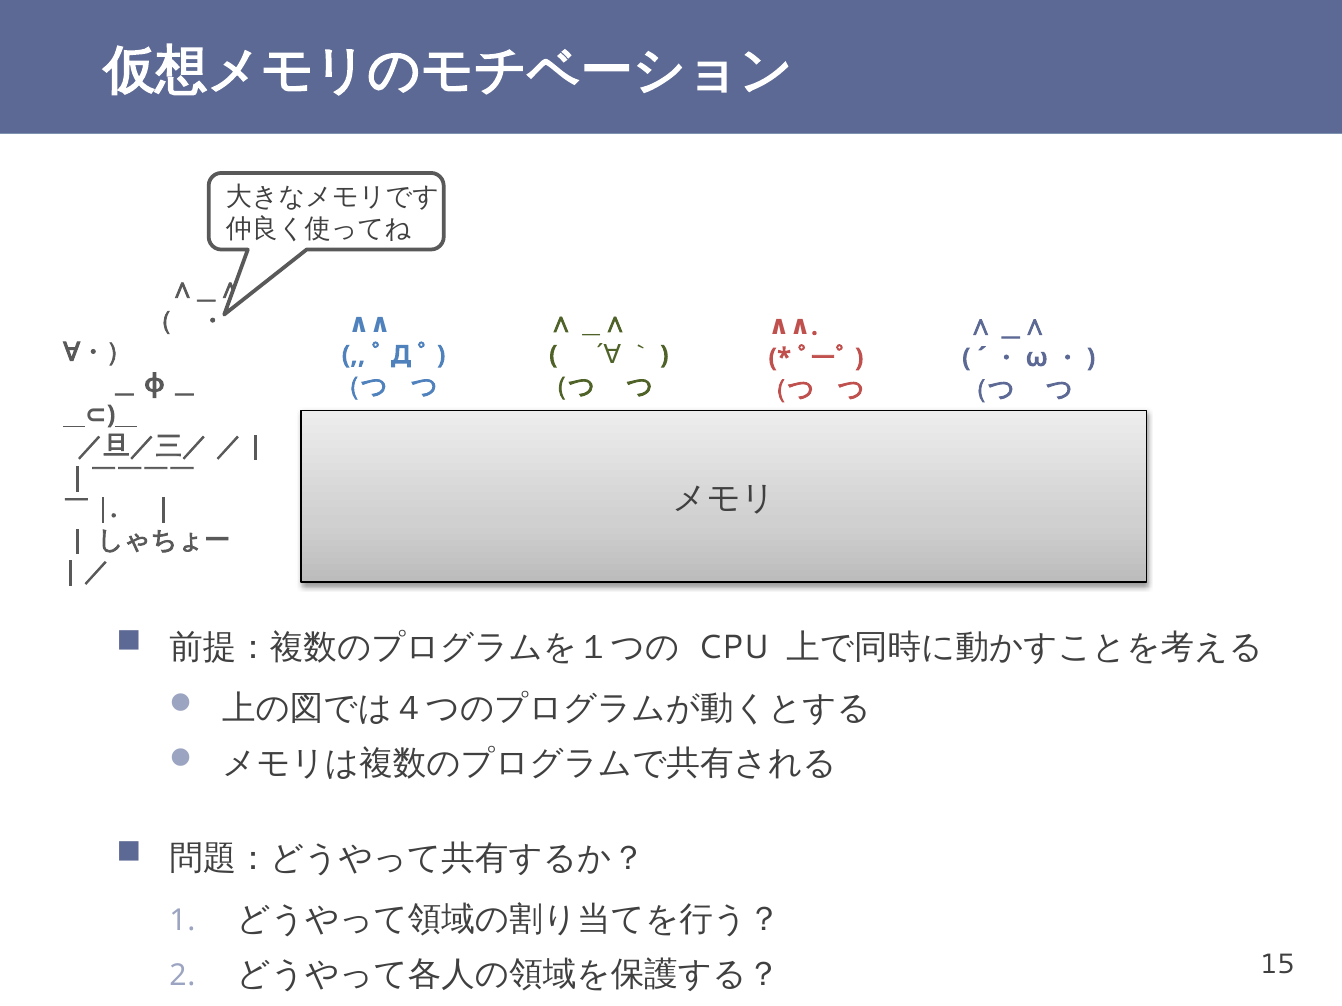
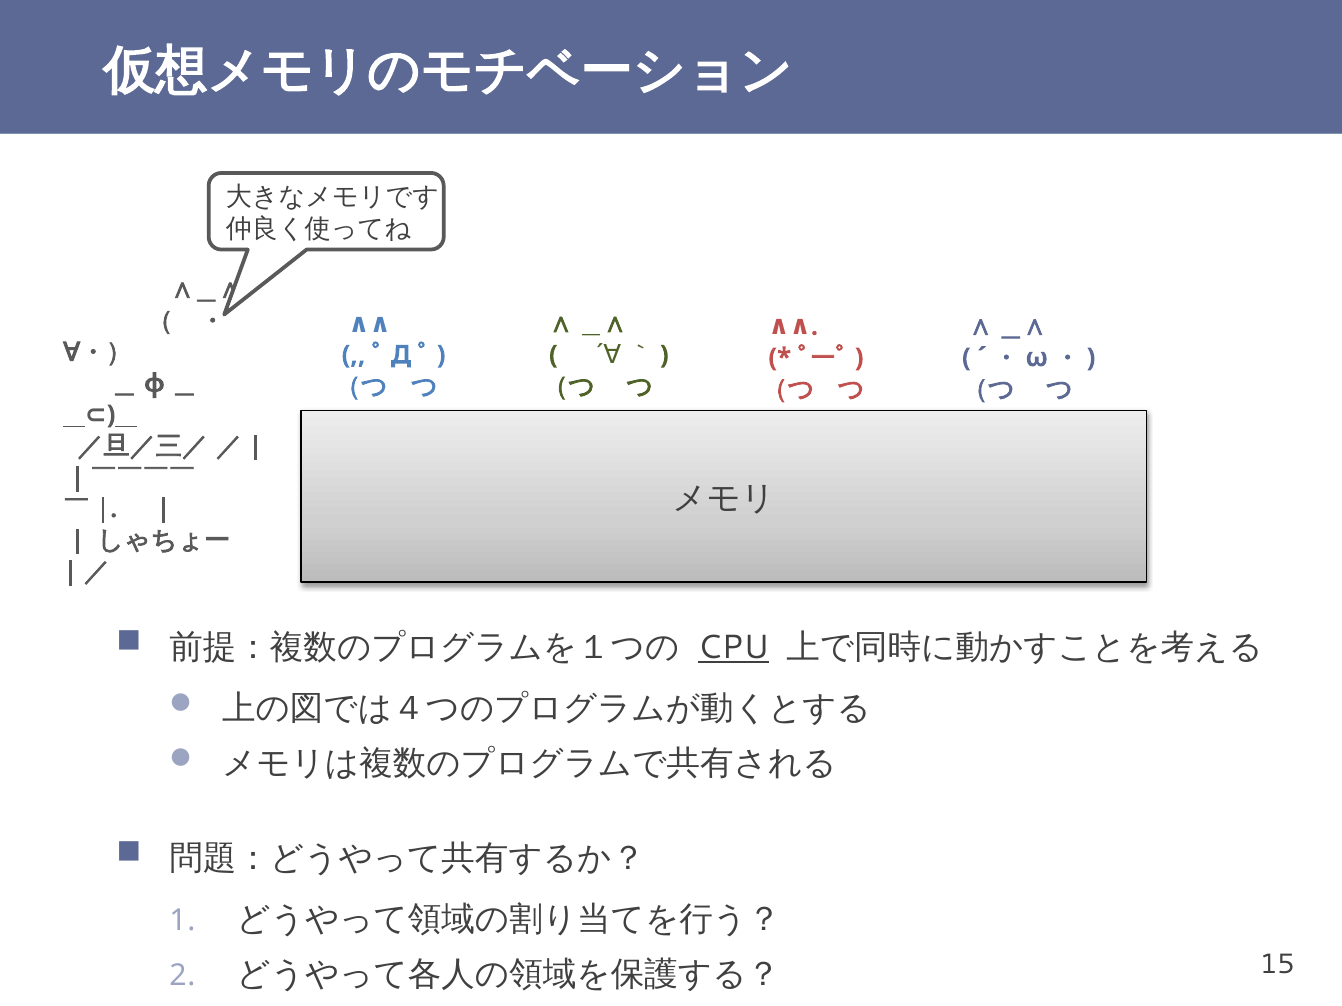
CPU underline: none -> present
